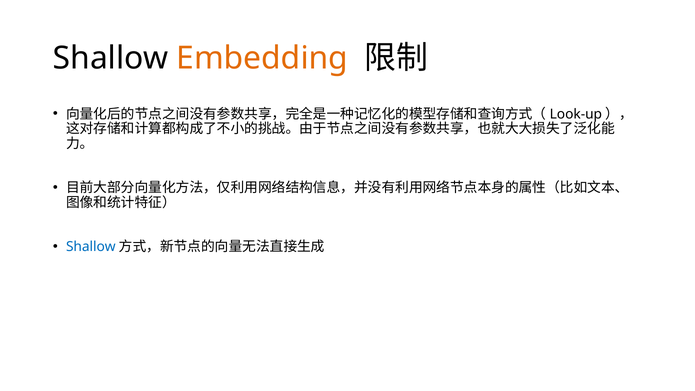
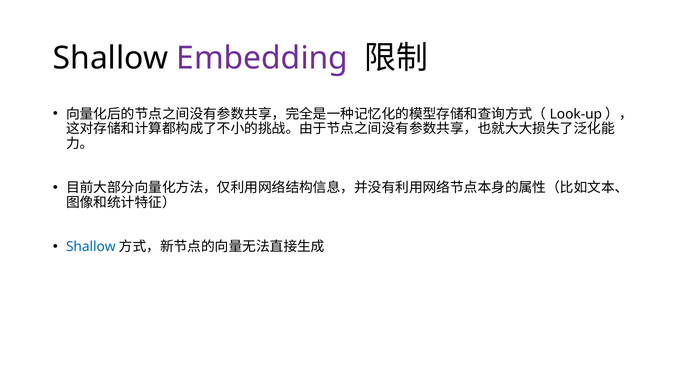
Embedding colour: orange -> purple
